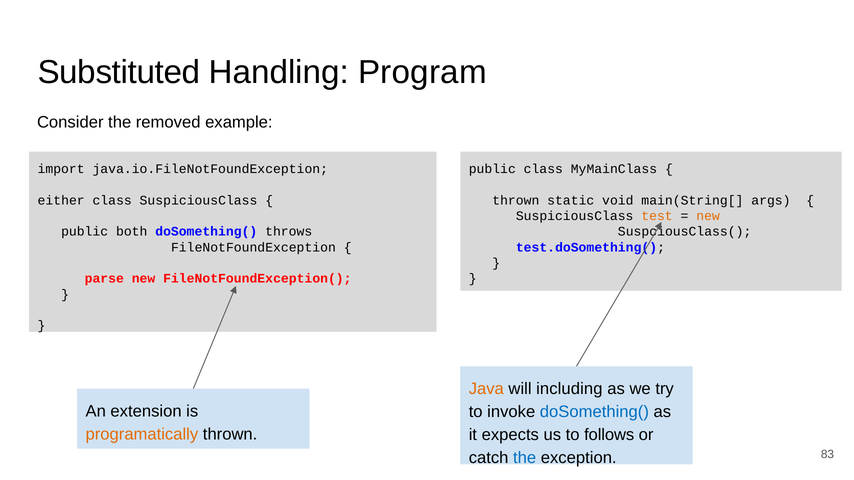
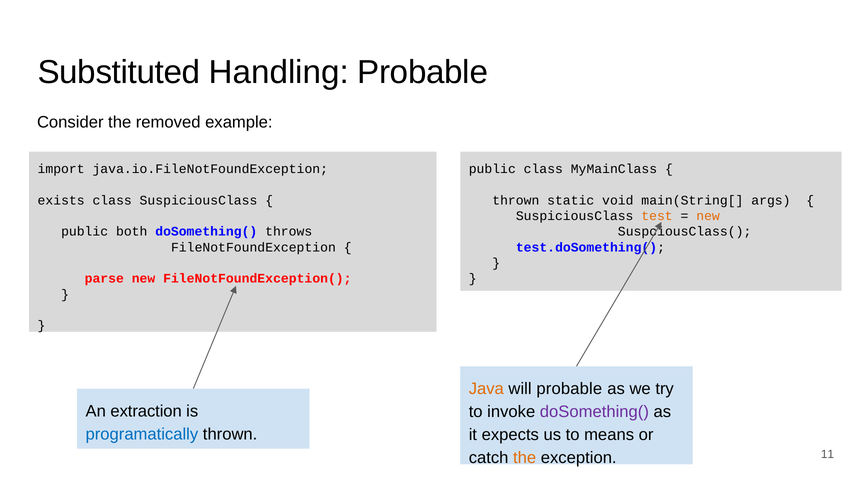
Handling Program: Program -> Probable
either: either -> exists
will including: including -> probable
extension: extension -> extraction
doSomething( at (594, 412) colour: blue -> purple
programatically colour: orange -> blue
follows: follows -> means
the at (525, 458) colour: blue -> orange
83: 83 -> 11
